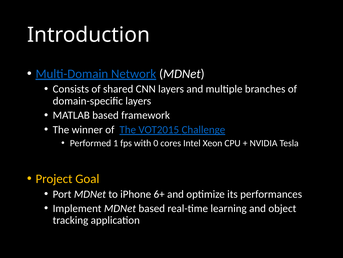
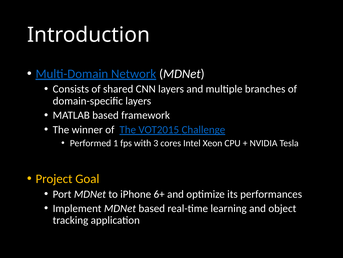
0: 0 -> 3
